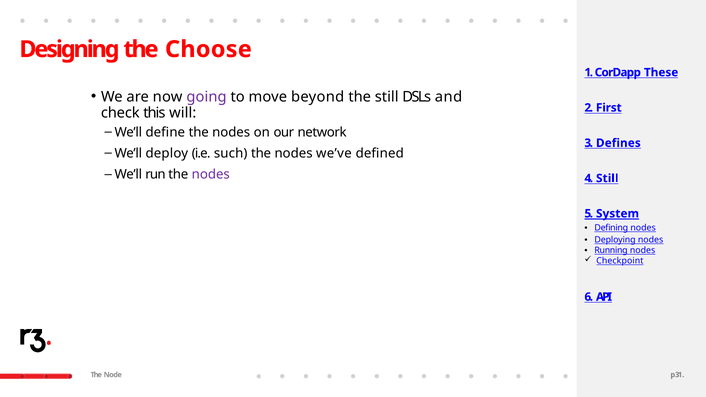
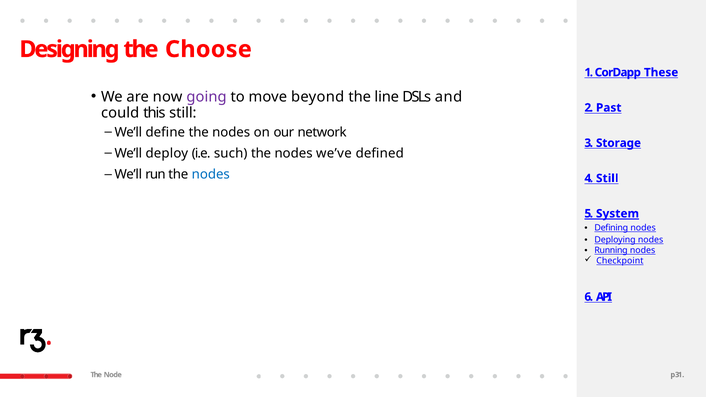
the still: still -> line
First: First -> Past
check: check -> could
this will: will -> still
Defines: Defines -> Storage
nodes at (211, 174) colour: purple -> blue
